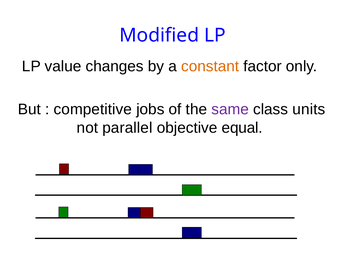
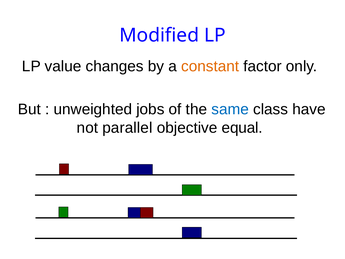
competitive: competitive -> unweighted
same colour: purple -> blue
units: units -> have
